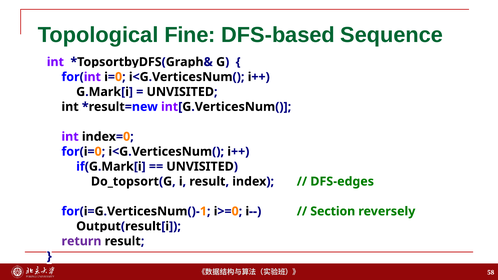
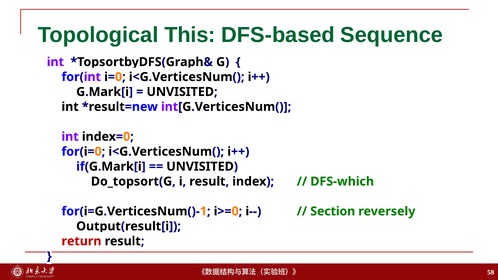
Fine: Fine -> This
DFS-edges: DFS-edges -> DFS-which
return colour: purple -> red
